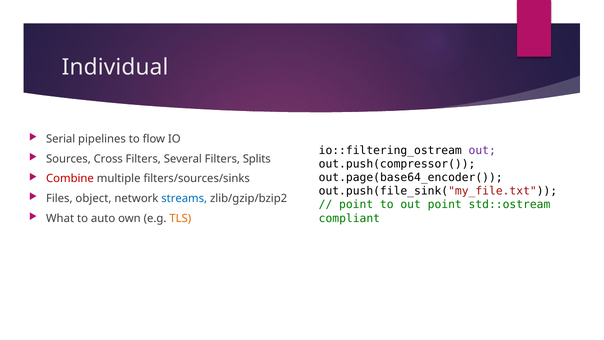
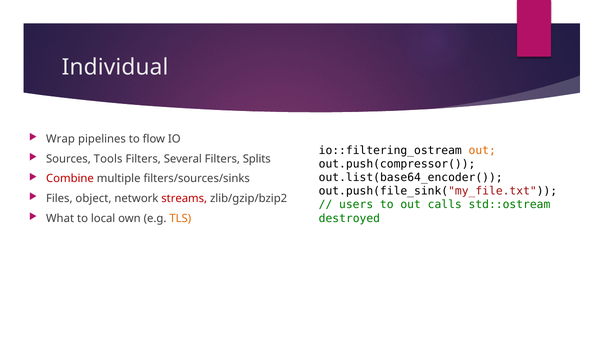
Serial: Serial -> Wrap
out at (482, 150) colour: purple -> orange
Cross: Cross -> Tools
out.page(base64_encoder(: out.page(base64_encoder( -> out.list(base64_encoder(
streams colour: blue -> red
point at (356, 205): point -> users
out point: point -> calls
compliant: compliant -> destroyed
auto: auto -> local
